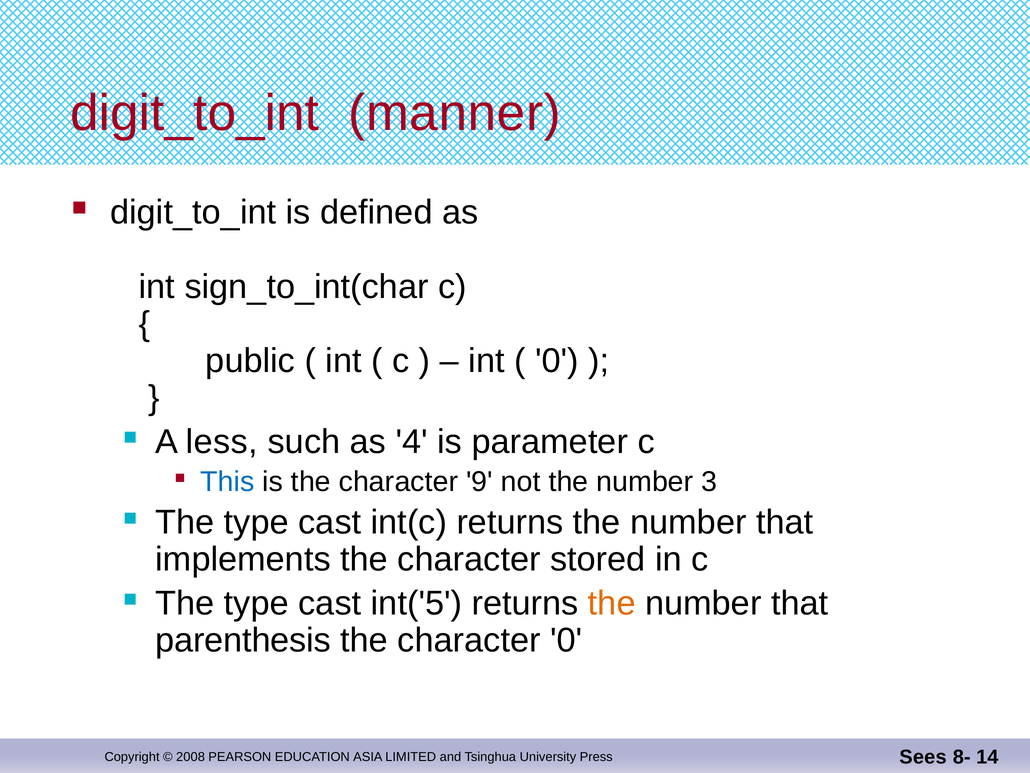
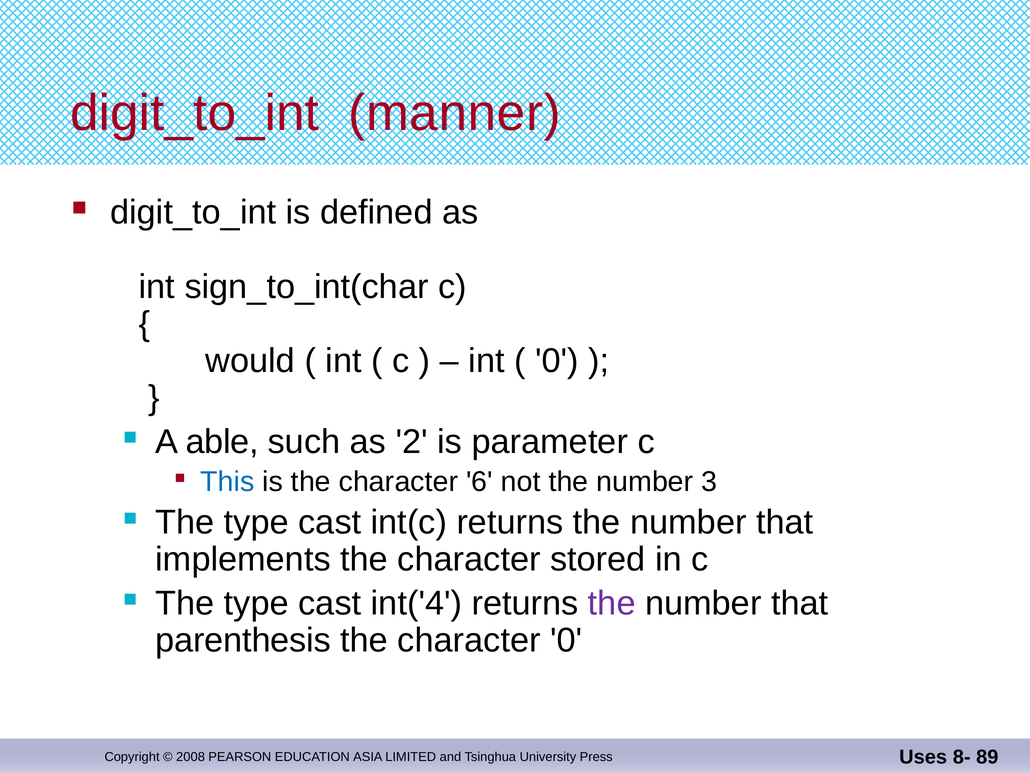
public: public -> would
less: less -> able
4: 4 -> 2
9: 9 -> 6
int('5: int('5 -> int('4
the at (612, 603) colour: orange -> purple
Sees: Sees -> Uses
14: 14 -> 89
